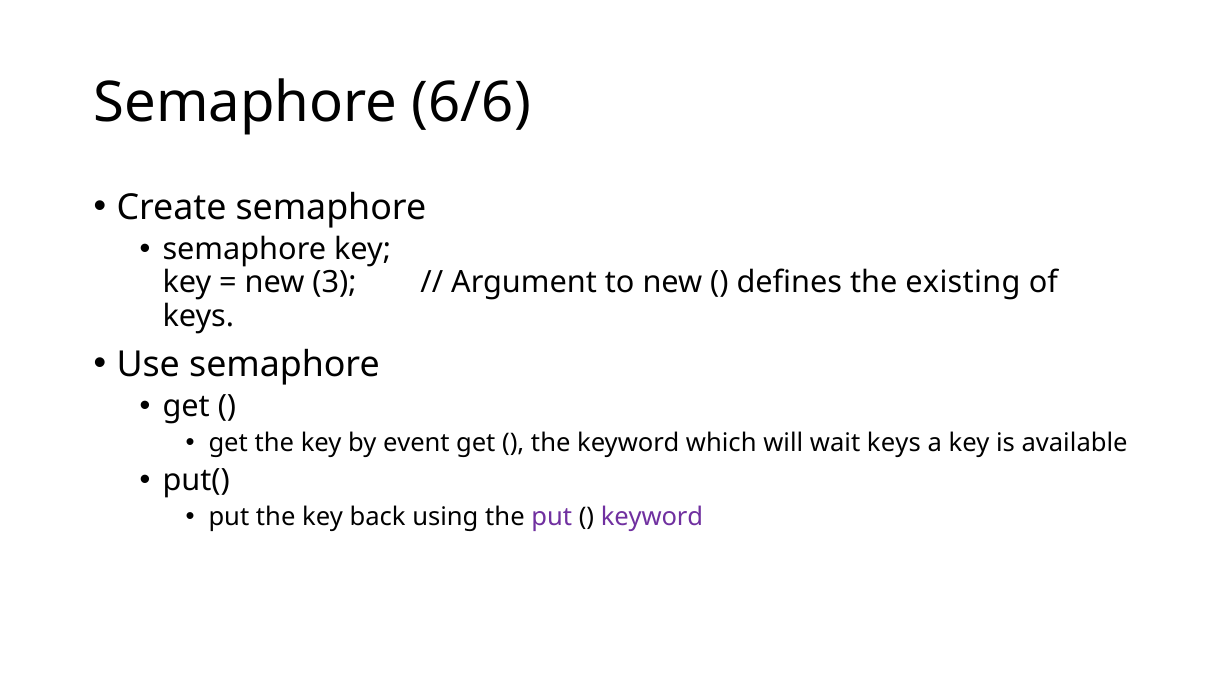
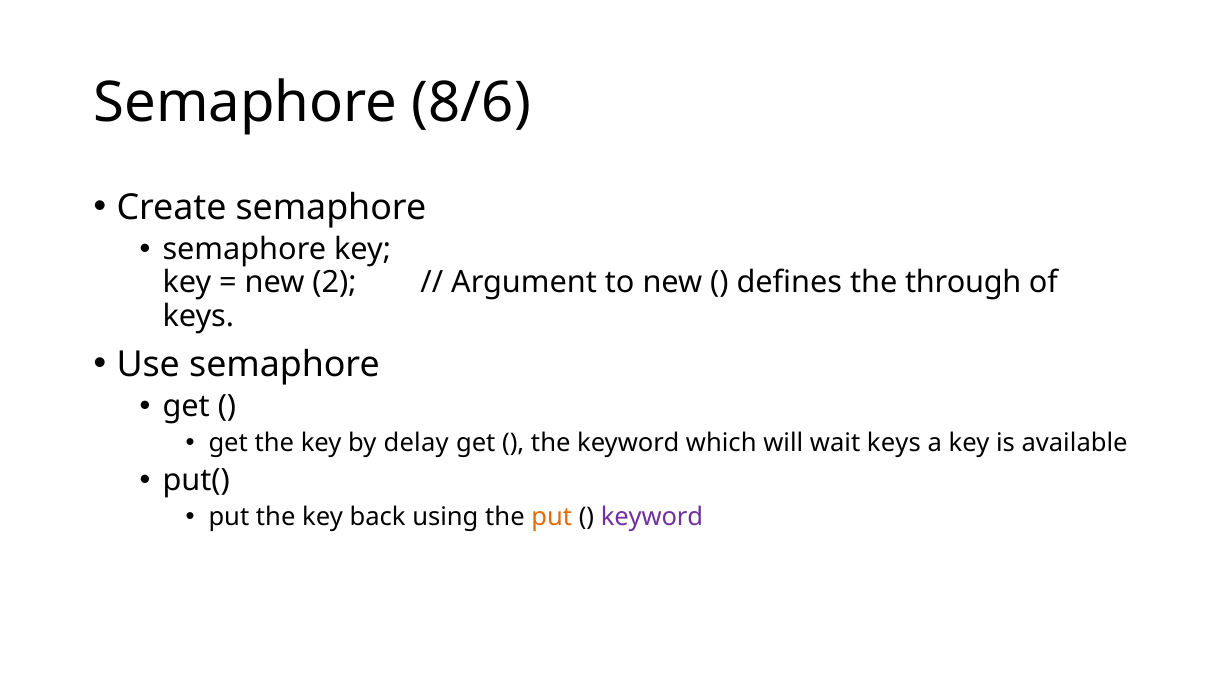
6/6: 6/6 -> 8/6
3: 3 -> 2
existing: existing -> through
event: event -> delay
put at (552, 517) colour: purple -> orange
